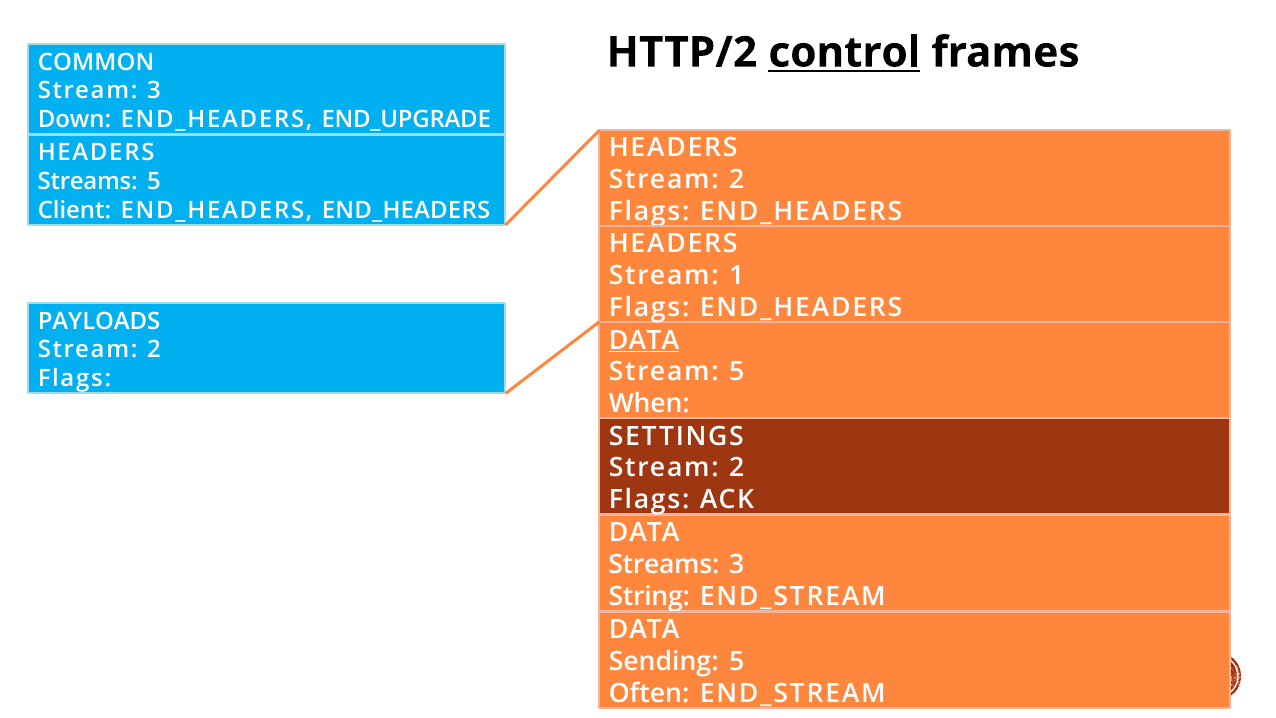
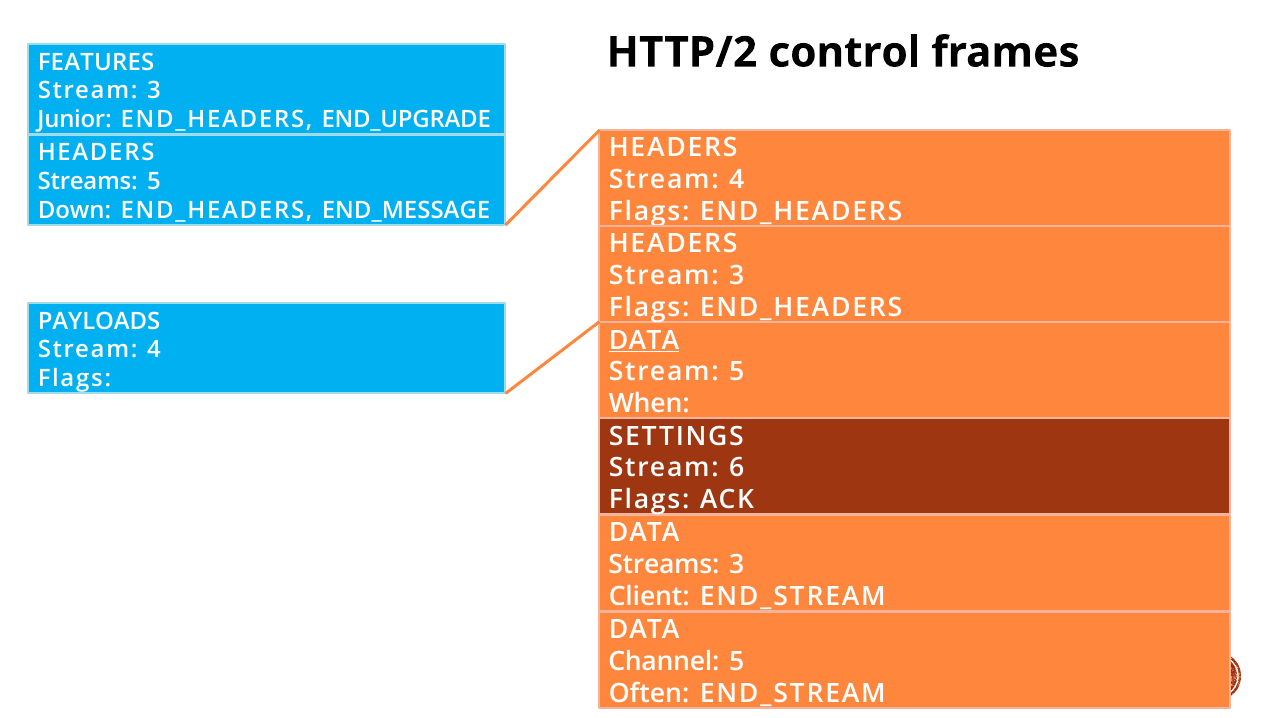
control underline: present -> none
COMMON: COMMON -> FEATURES
Down: Down -> Junior
2 at (737, 180): 2 -> 4
Client: Client -> Down
END_HEADERS END_HEADERS: END_HEADERS -> END_MESSAGE
1 at (737, 276): 1 -> 3
2 at (154, 350): 2 -> 4
2 at (737, 468): 2 -> 6
String: String -> Client
Sending: Sending -> Channel
